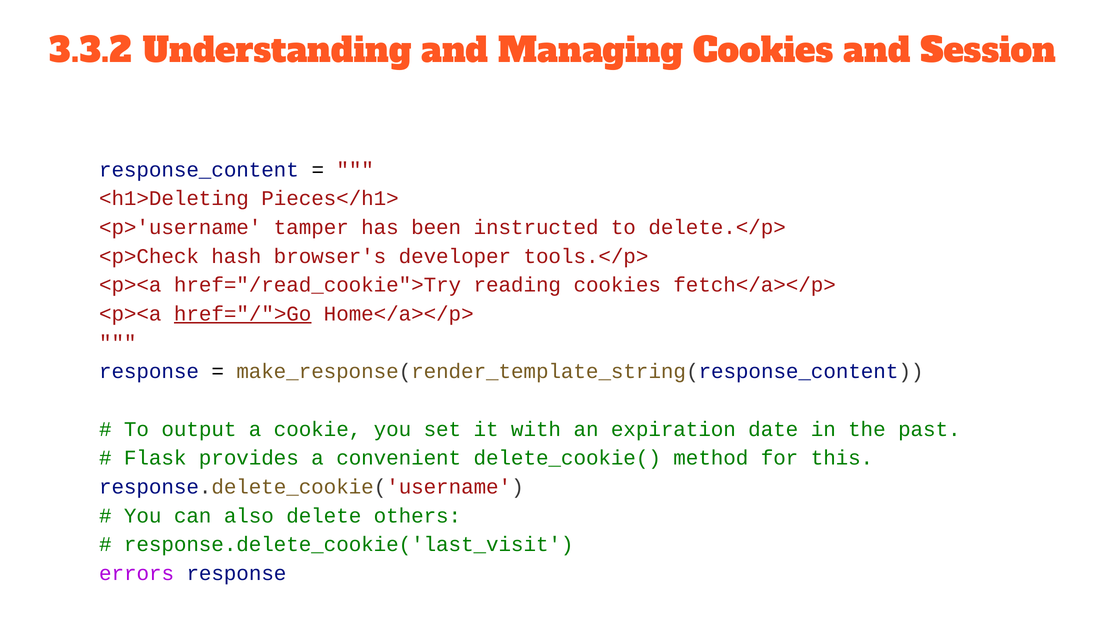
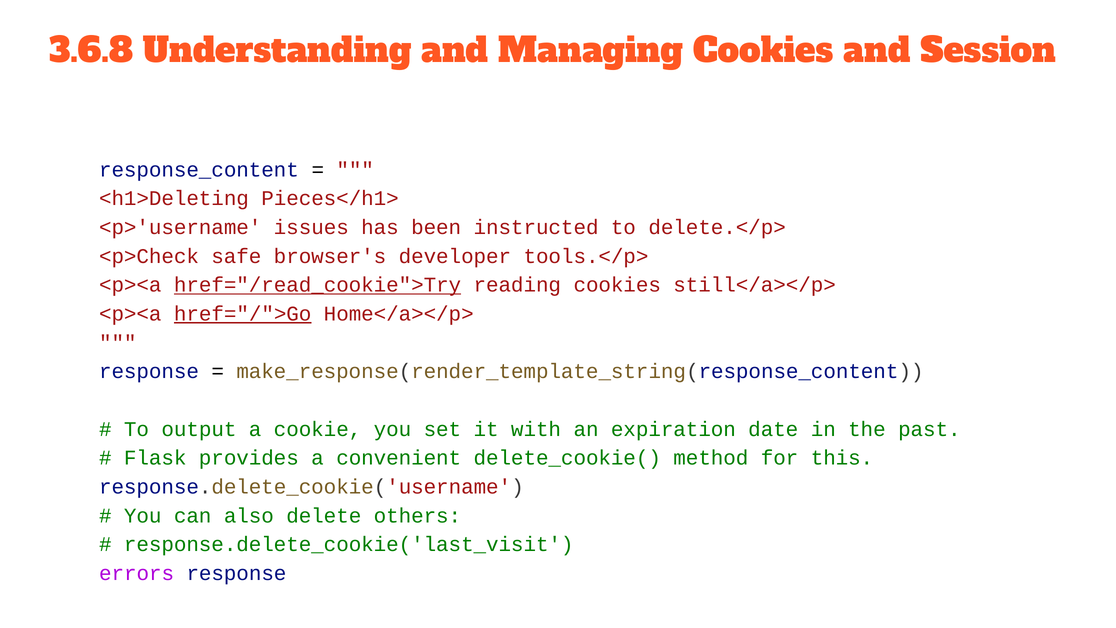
3.3.2: 3.3.2 -> 3.6.8
tamper: tamper -> issues
hash: hash -> safe
href="/read_cookie">Try underline: none -> present
fetch</a></p>: fetch</a></p> -> still</a></p>
